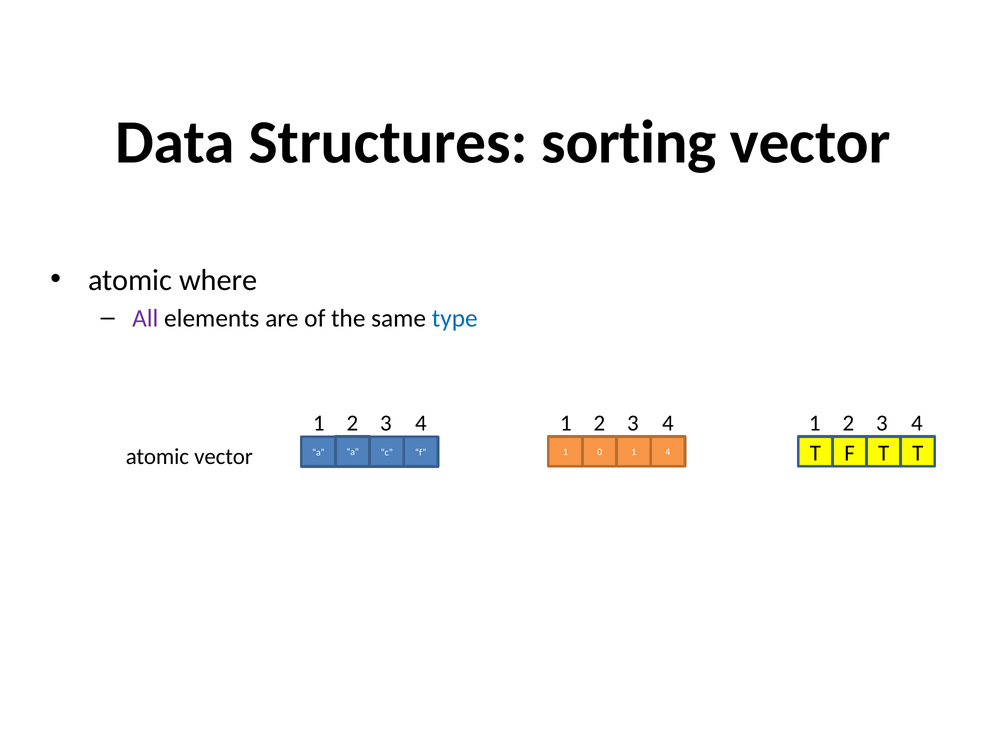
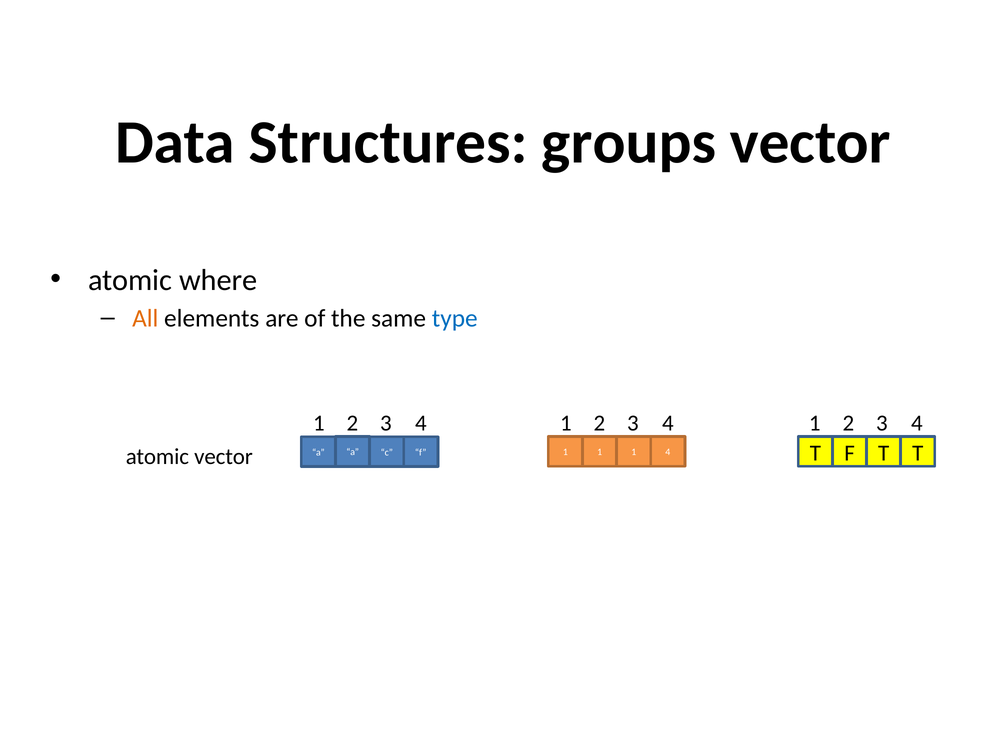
sorting: sorting -> groups
All colour: purple -> orange
0 at (600, 452): 0 -> 1
